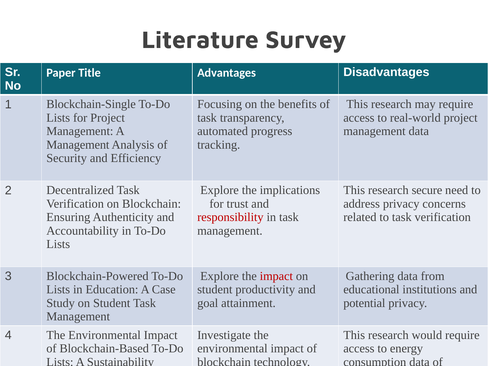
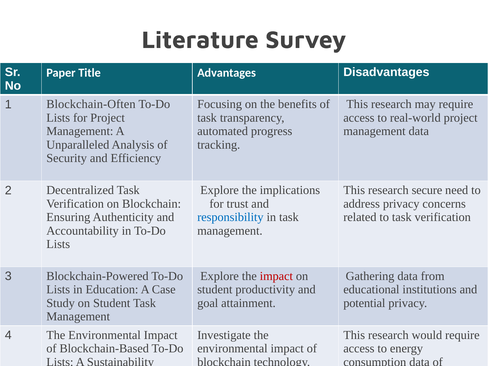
Blockchain-Single: Blockchain-Single -> Blockchain-Often
Management at (78, 145): Management -> Unparalleled
responsibility colour: red -> blue
